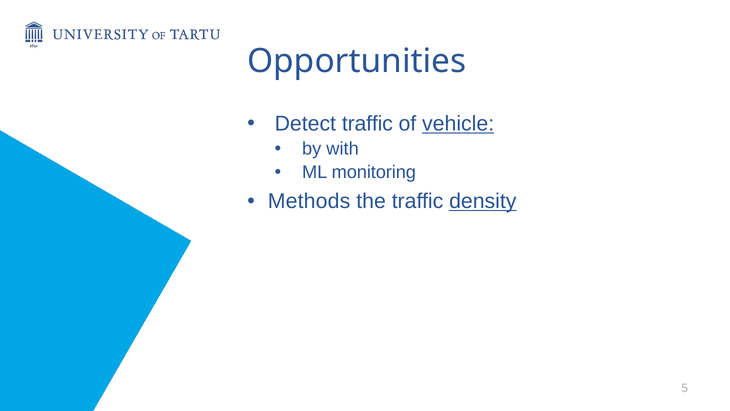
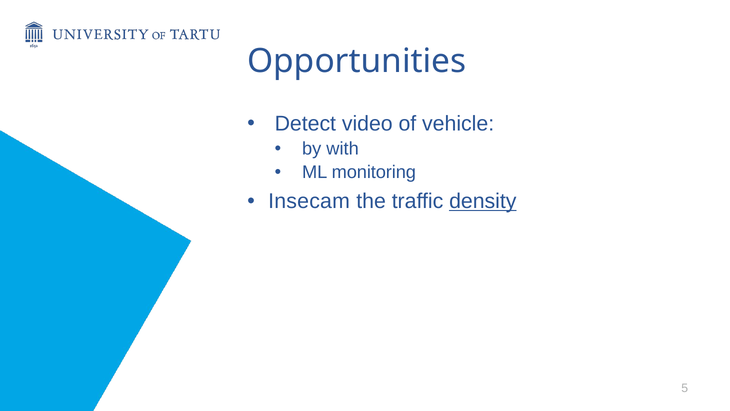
Detect traffic: traffic -> video
vehicle underline: present -> none
Methods: Methods -> Insecam
